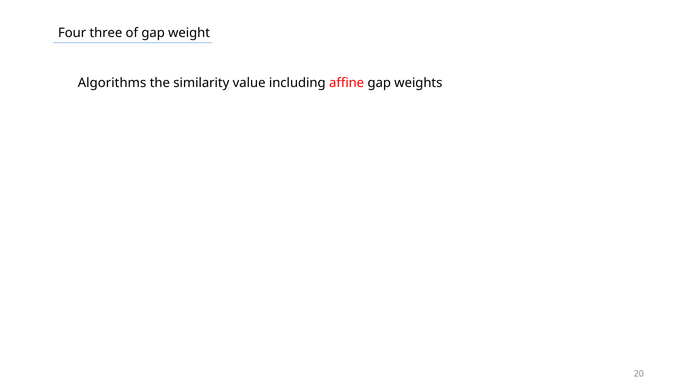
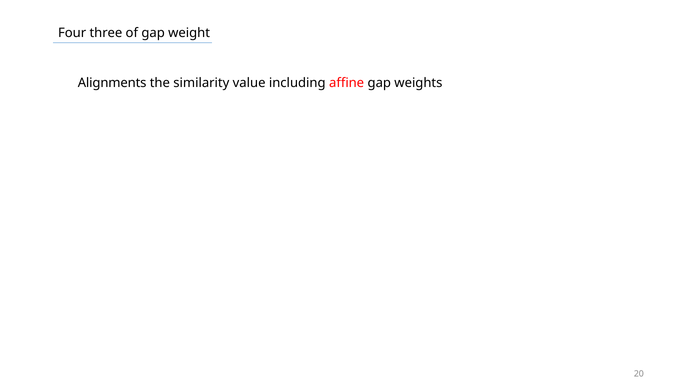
Algorithms: Algorithms -> Alignments
